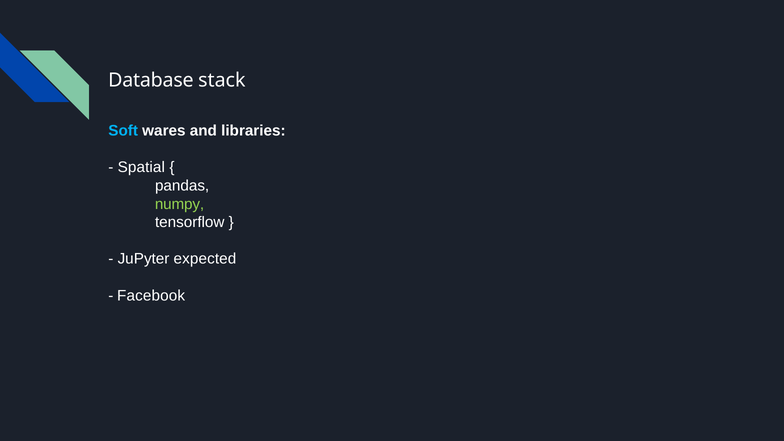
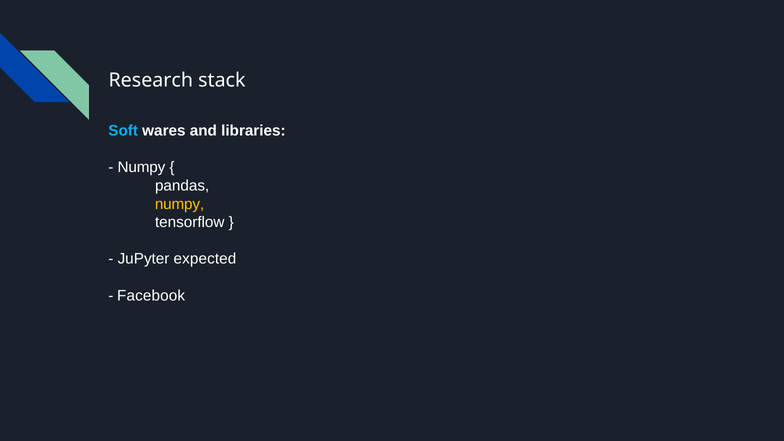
Database: Database -> Research
Spatial at (141, 167): Spatial -> Numpy
numpy at (180, 204) colour: light green -> yellow
